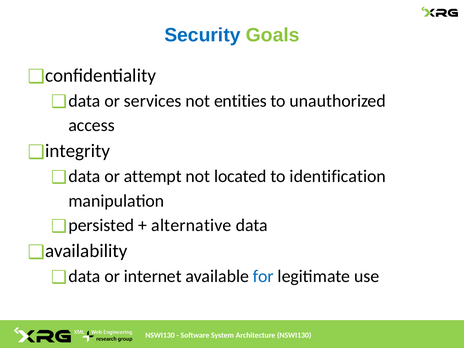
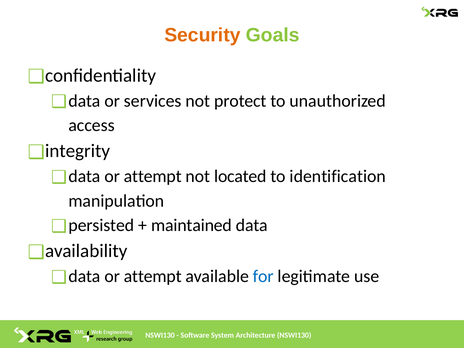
Security colour: blue -> orange
entities: entities -> protect
alternative: alternative -> maintained
internet at (153, 276): internet -> attempt
